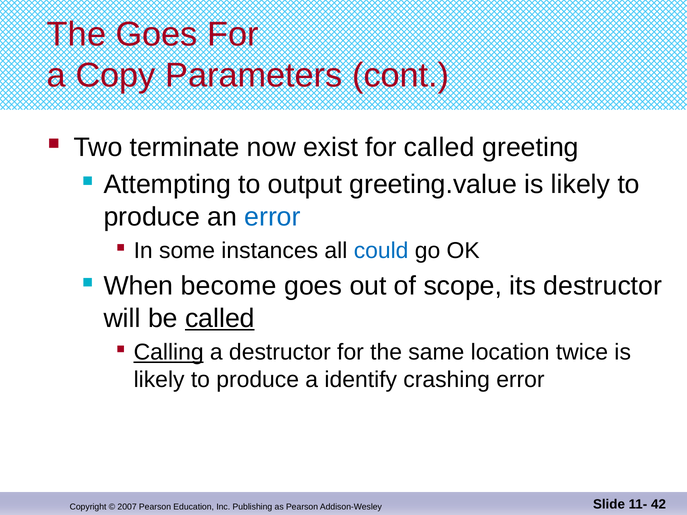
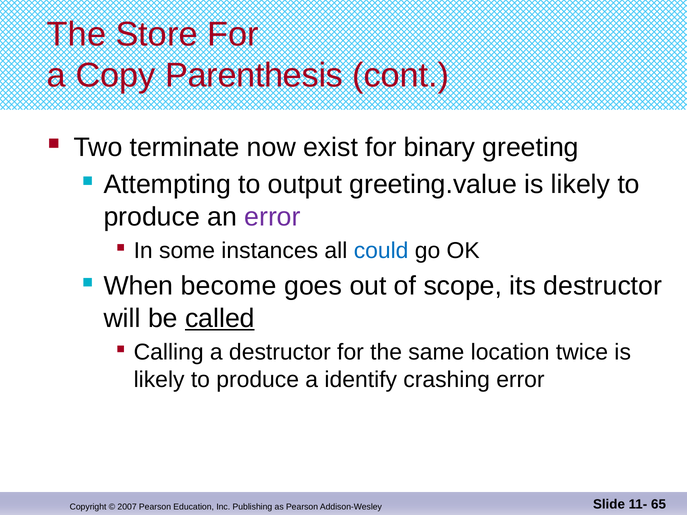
The Goes: Goes -> Store
Parameters: Parameters -> Parenthesis
for called: called -> binary
error at (272, 217) colour: blue -> purple
Calling underline: present -> none
42: 42 -> 65
